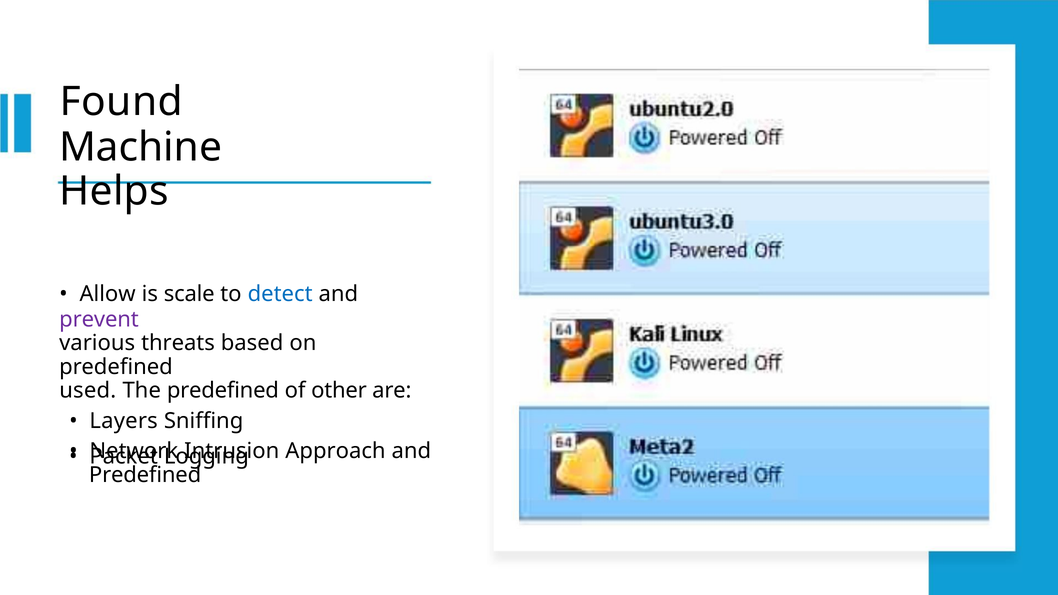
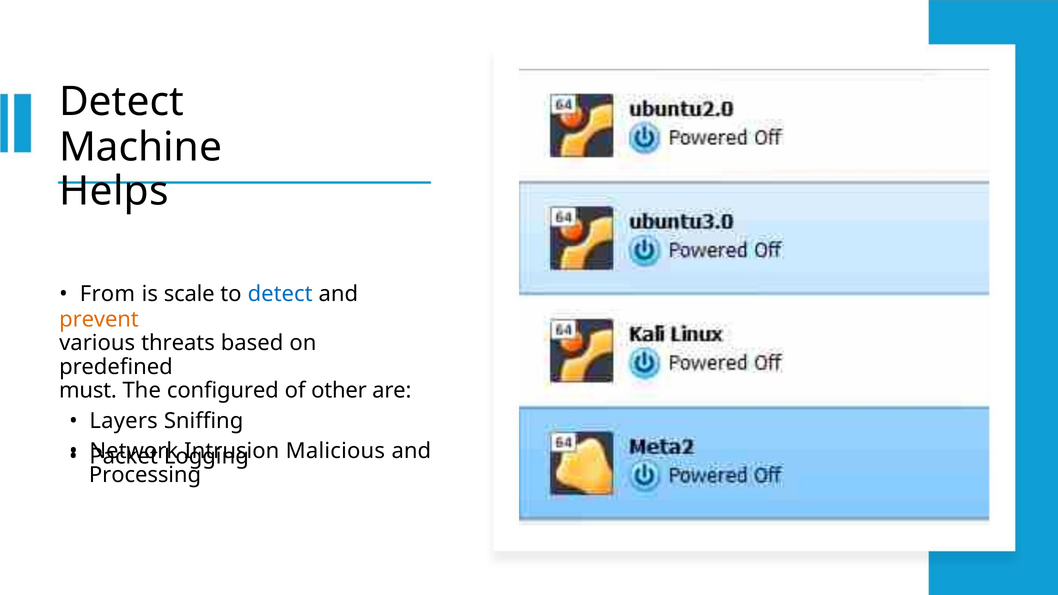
Found at (121, 102): Found -> Detect
Allow: Allow -> From
prevent colour: purple -> orange
used: used -> must
The predefined: predefined -> configured
Approach: Approach -> Malicious
Predefined at (145, 475): Predefined -> Processing
